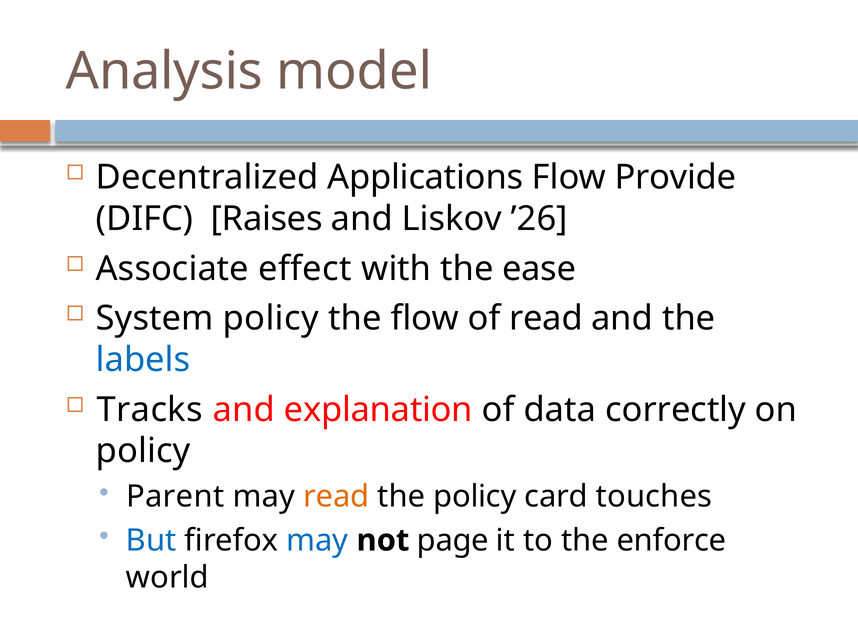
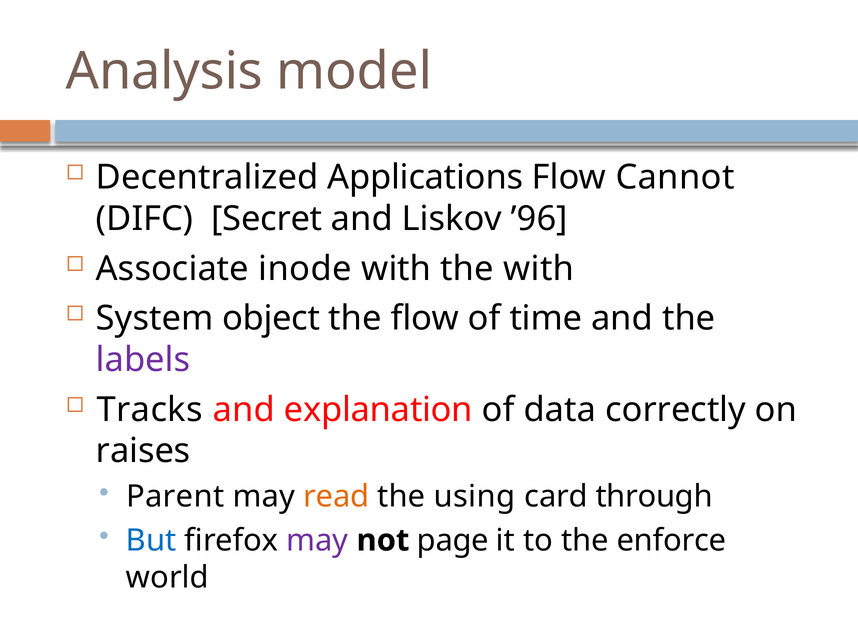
Provide: Provide -> Cannot
Raises: Raises -> Secret
’26: ’26 -> ’96
effect: effect -> inode
the ease: ease -> with
System policy: policy -> object
of read: read -> time
labels colour: blue -> purple
policy at (143, 451): policy -> raises
the policy: policy -> using
touches: touches -> through
may at (317, 541) colour: blue -> purple
